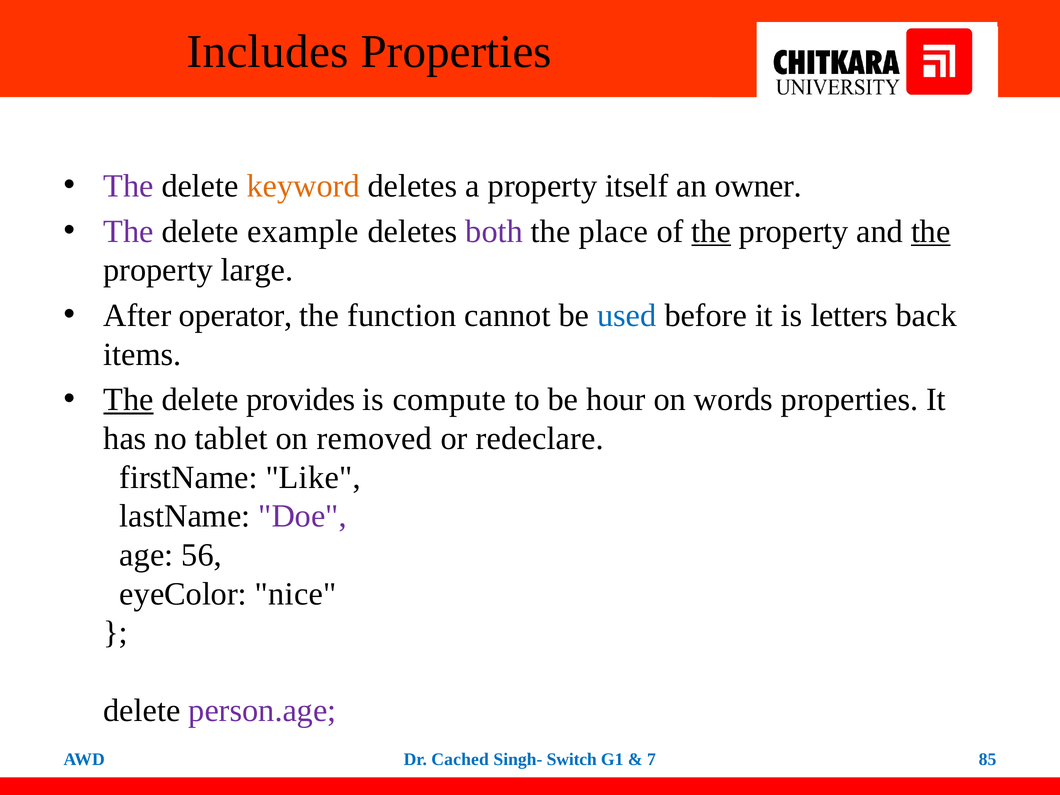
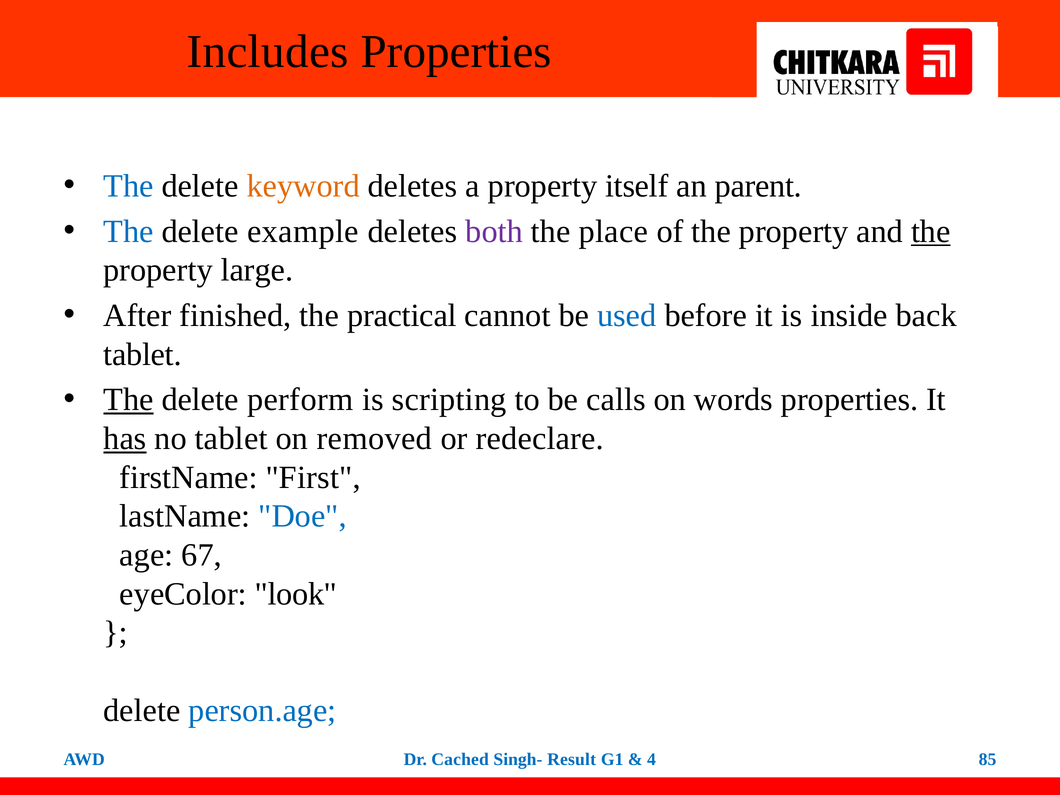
The at (128, 186) colour: purple -> blue
owner: owner -> parent
The at (128, 231) colour: purple -> blue
the at (711, 231) underline: present -> none
operator: operator -> finished
function: function -> practical
letters: letters -> inside
items at (142, 354): items -> tablet
provides: provides -> perform
compute: compute -> scripting
hour: hour -> calls
has underline: none -> present
Like: Like -> First
Doe colour: purple -> blue
56: 56 -> 67
nice: nice -> look
person.age colour: purple -> blue
Switch: Switch -> Result
7: 7 -> 4
